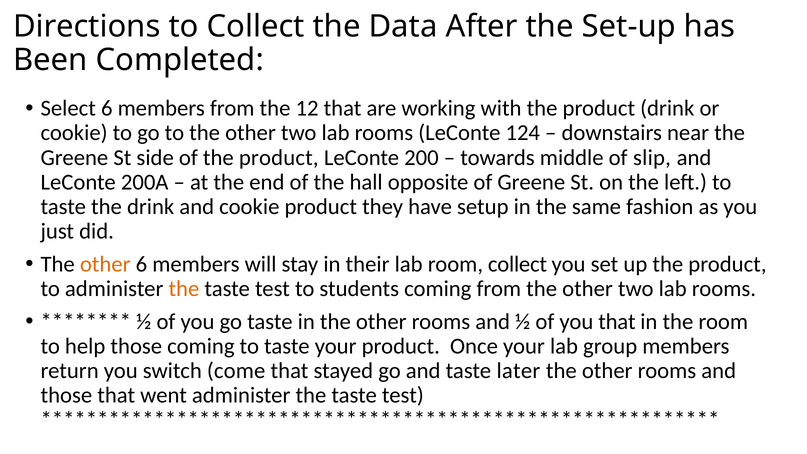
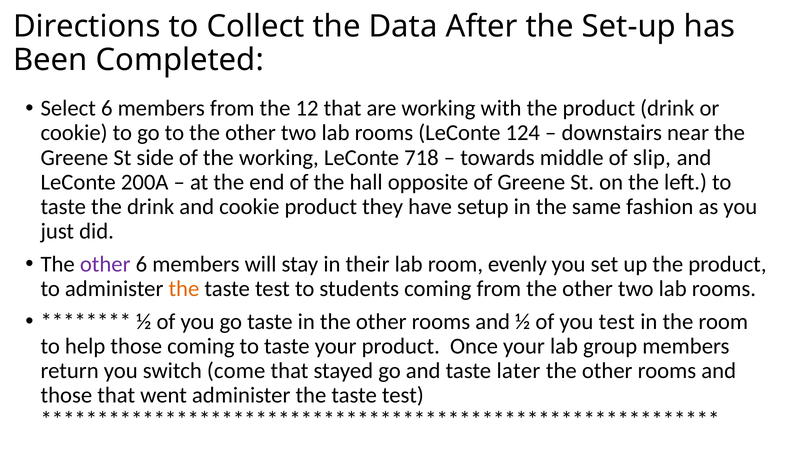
of the product: product -> working
200: 200 -> 718
other at (105, 264) colour: orange -> purple
room collect: collect -> evenly
you that: that -> test
